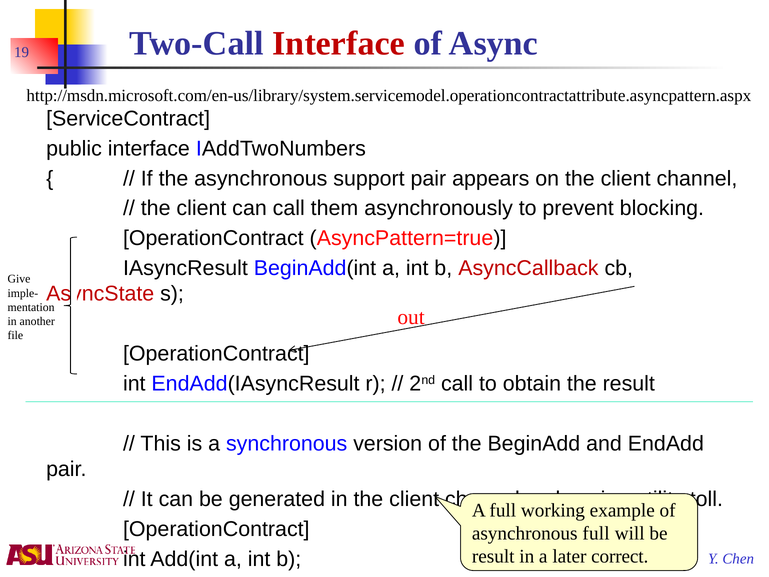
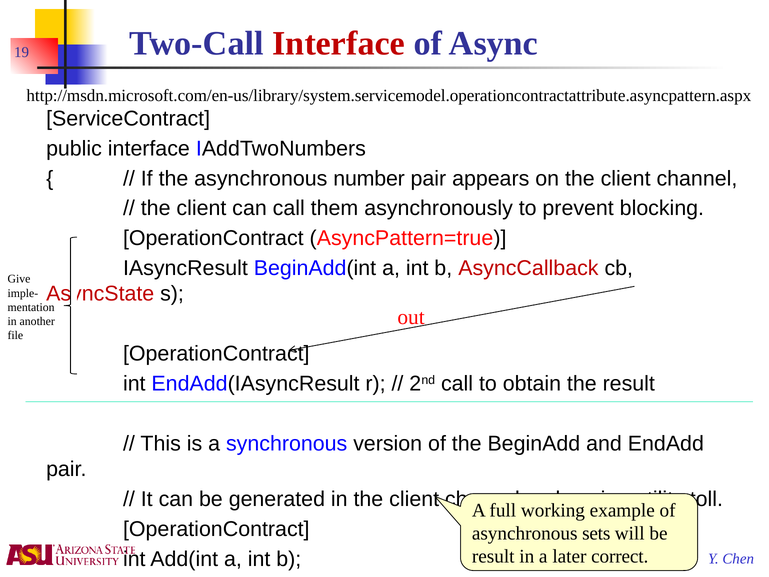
support: support -> number
asynchronous full: full -> sets
